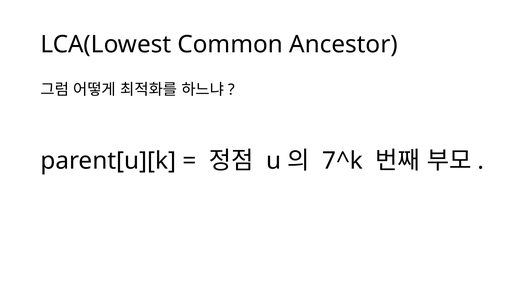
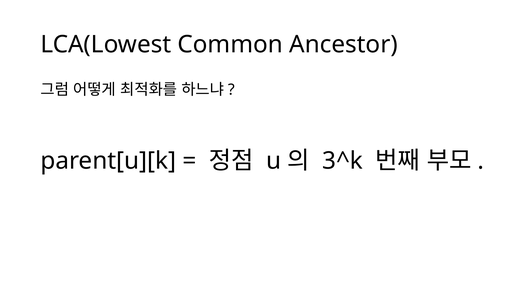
7^k: 7^k -> 3^k
